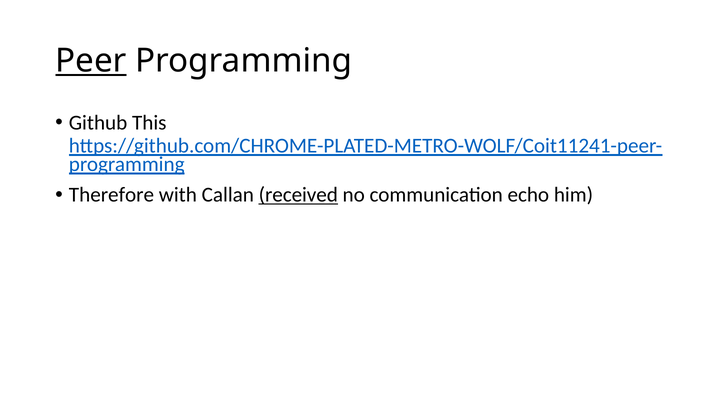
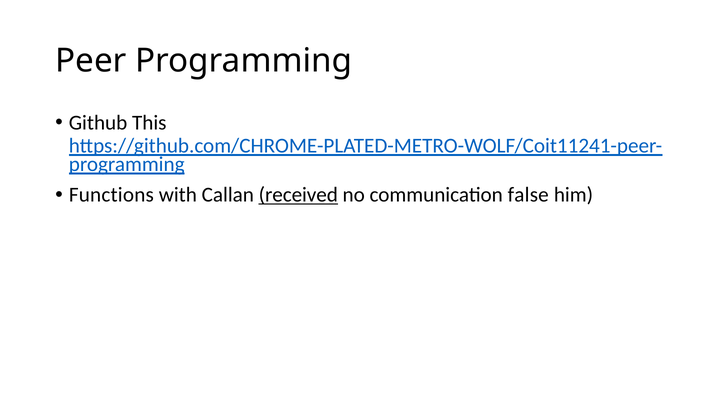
Peer underline: present -> none
Therefore: Therefore -> Functions
echo: echo -> false
